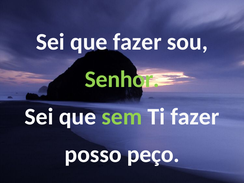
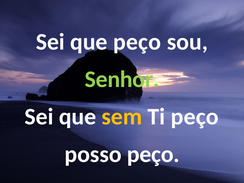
que fazer: fazer -> peço
sem colour: light green -> yellow
Ti fazer: fazer -> peço
